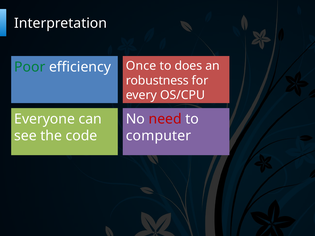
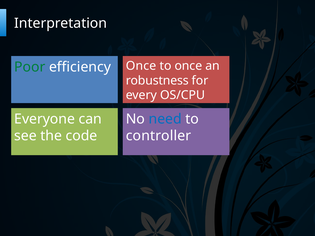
to does: does -> once
need colour: red -> blue
computer: computer -> controller
